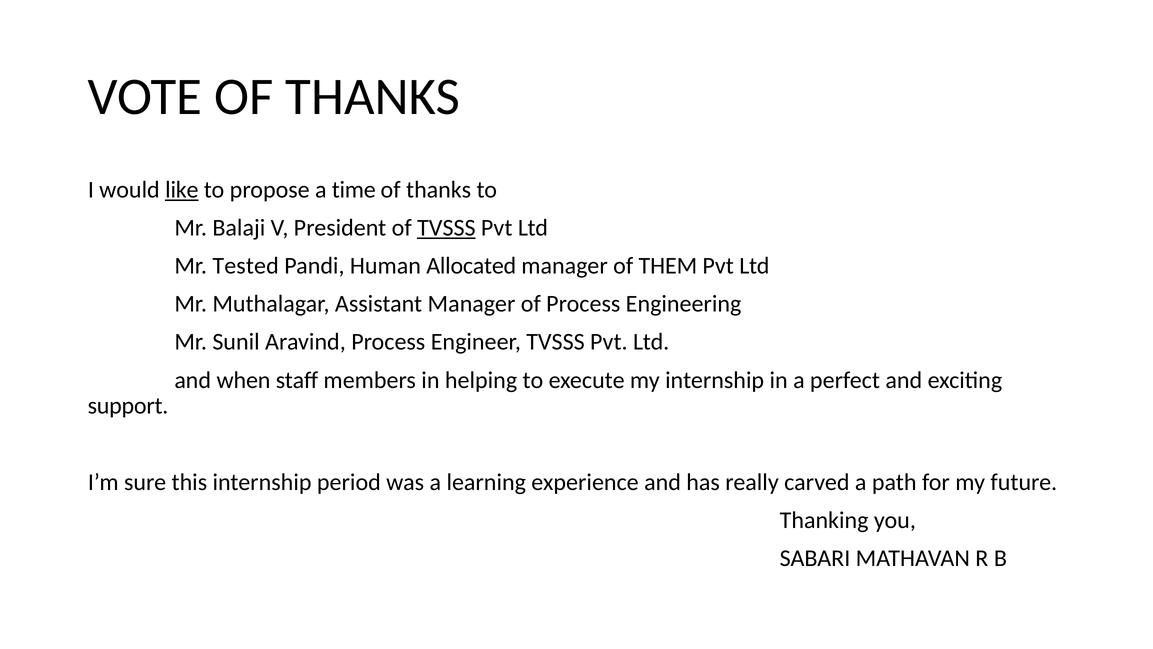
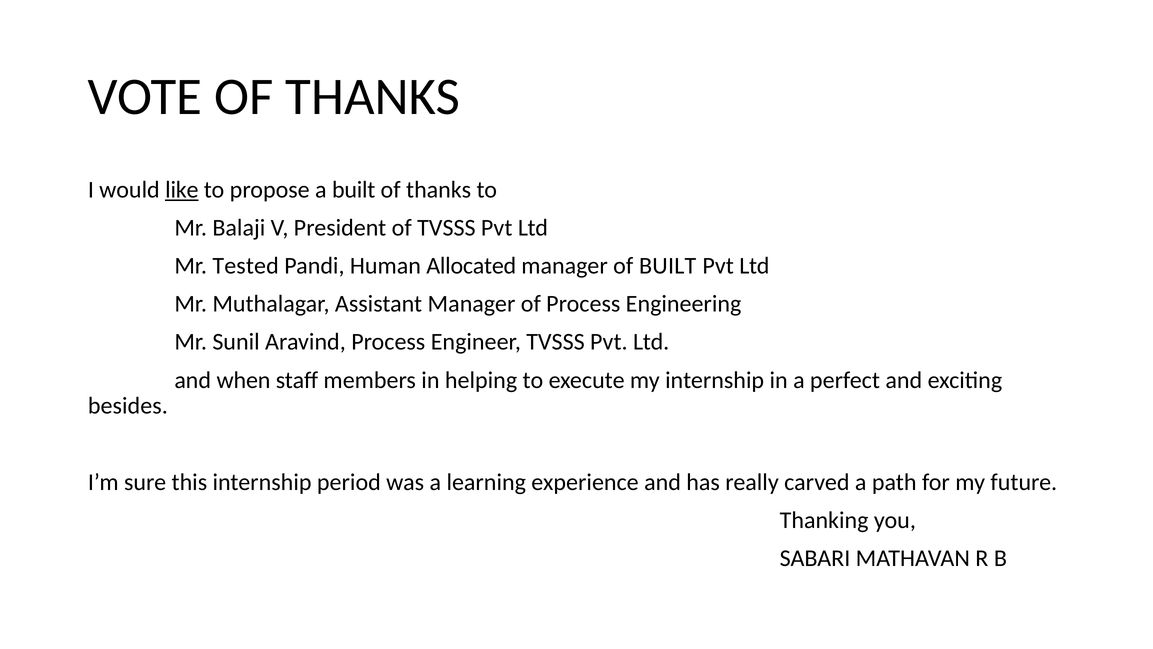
a time: time -> built
TVSSS at (446, 228) underline: present -> none
of THEM: THEM -> BUILT
support: support -> besides
